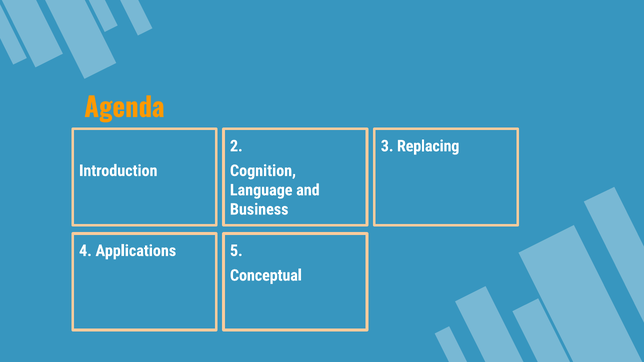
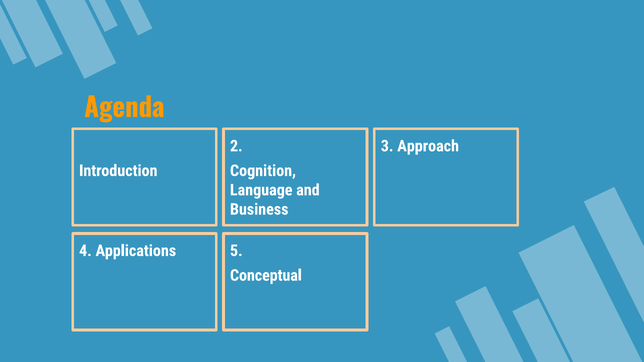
Replacing: Replacing -> Approach
